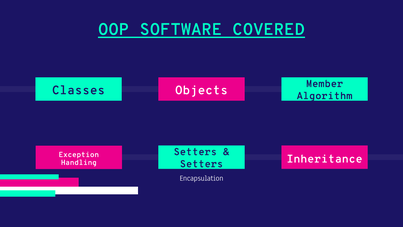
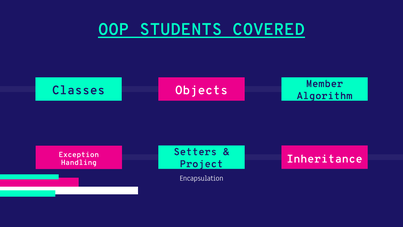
SOFTWARE: SOFTWARE -> STUDENTS
Setters at (201, 164): Setters -> Project
